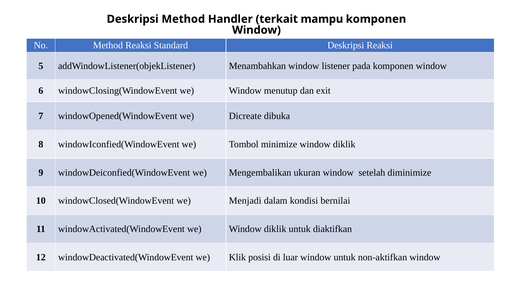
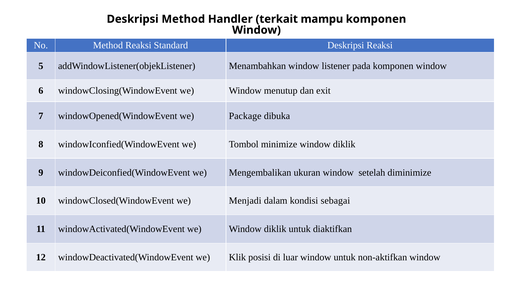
Dicreate: Dicreate -> Package
bernilai: bernilai -> sebagai
